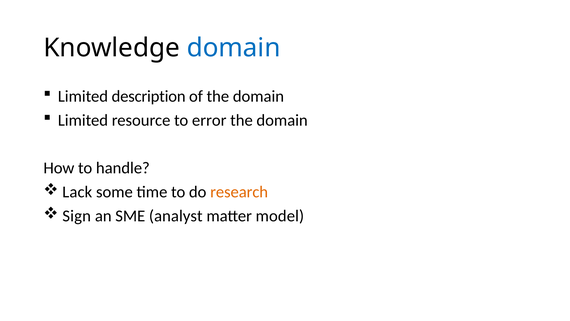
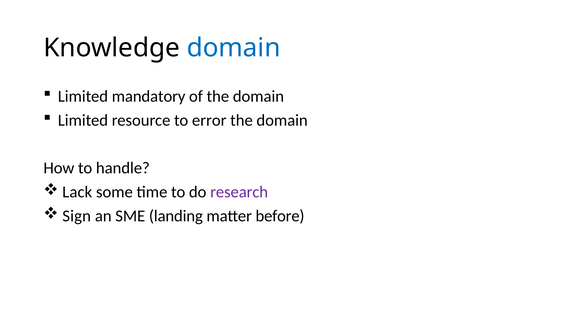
description: description -> mandatory
research colour: orange -> purple
analyst: analyst -> landing
model: model -> before
